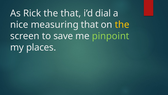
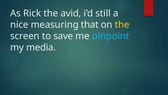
the that: that -> avid
dial: dial -> still
pinpoint colour: light green -> light blue
places: places -> media
